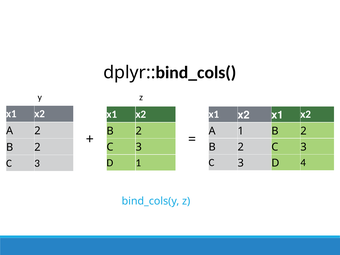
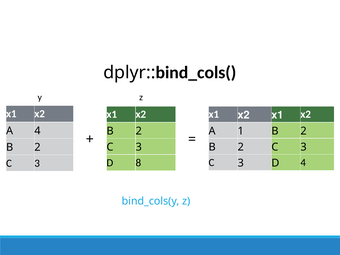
A 2: 2 -> 4
D 1: 1 -> 8
